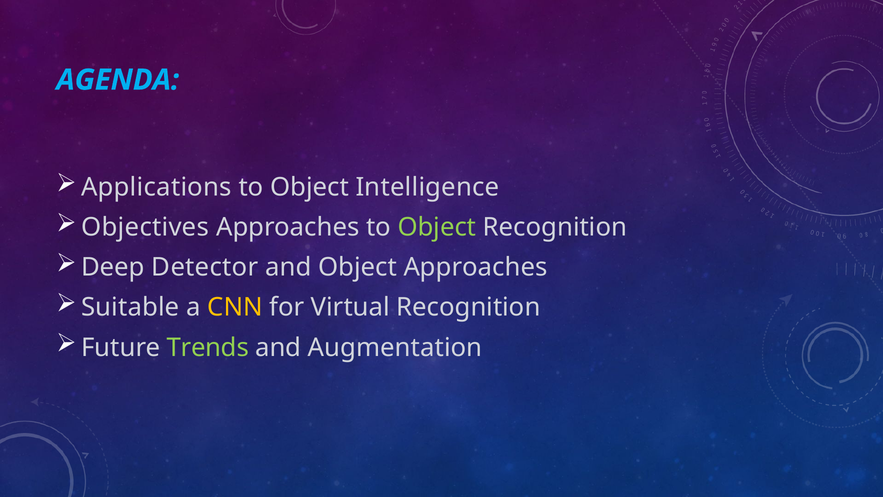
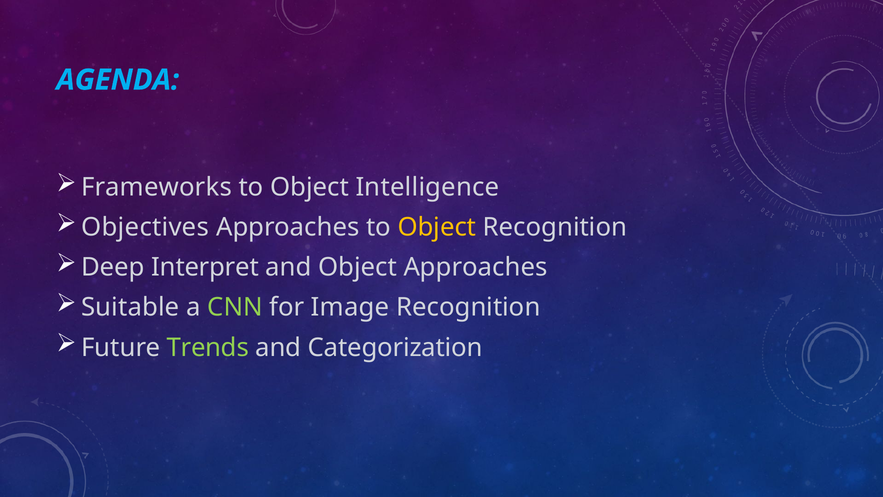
Applications: Applications -> Frameworks
Object at (437, 227) colour: light green -> yellow
Detector: Detector -> Interpret
CNN colour: yellow -> light green
Virtual: Virtual -> Image
Augmentation: Augmentation -> Categorization
